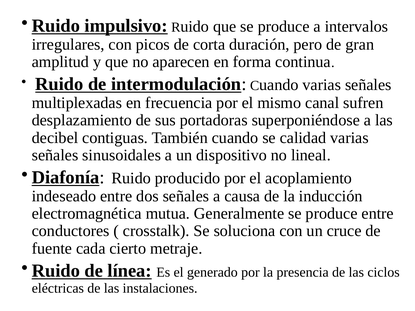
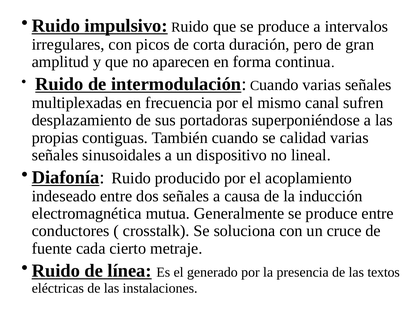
decibel: decibel -> propias
ciclos: ciclos -> textos
